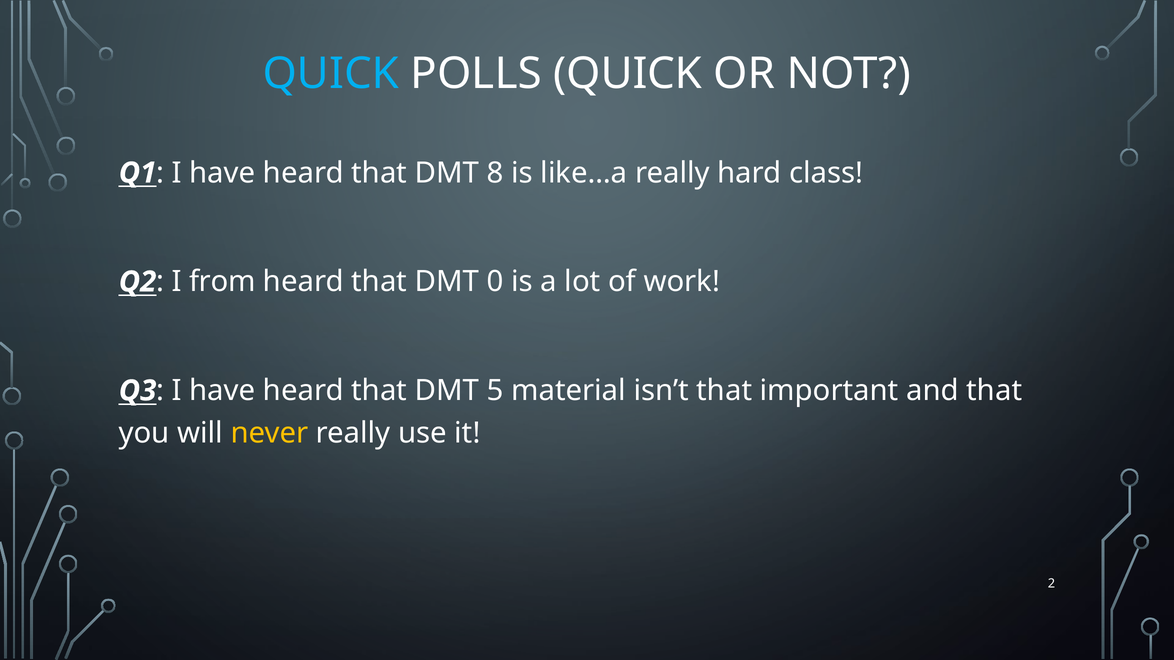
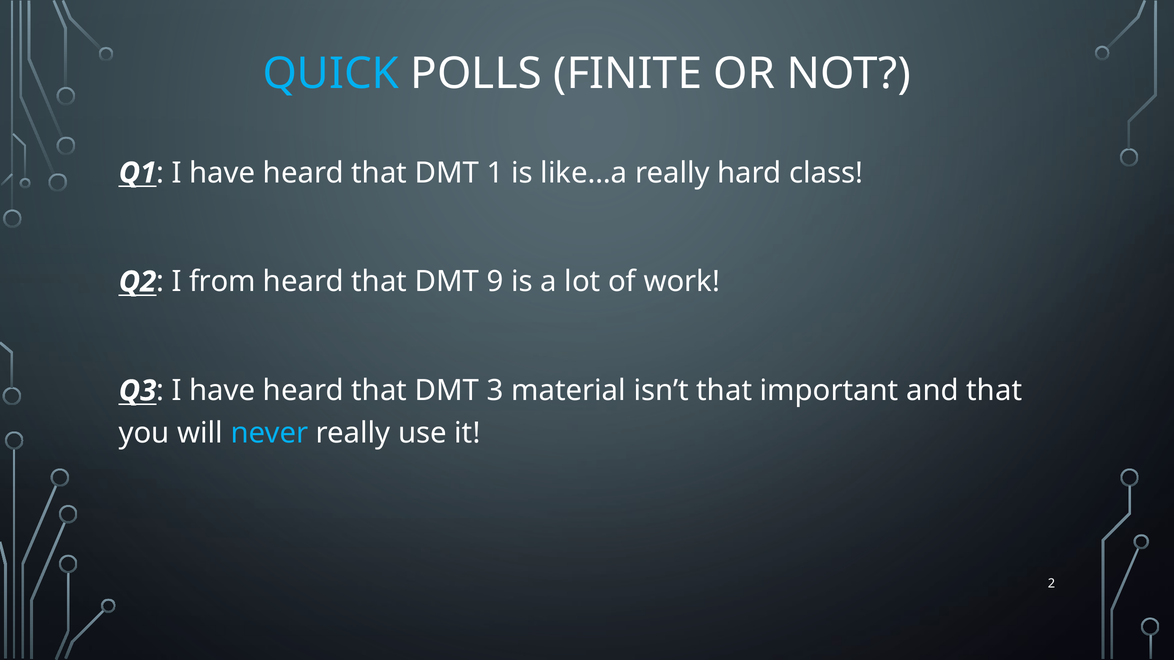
POLLS QUICK: QUICK -> FINITE
8: 8 -> 1
0: 0 -> 9
5: 5 -> 3
never colour: yellow -> light blue
